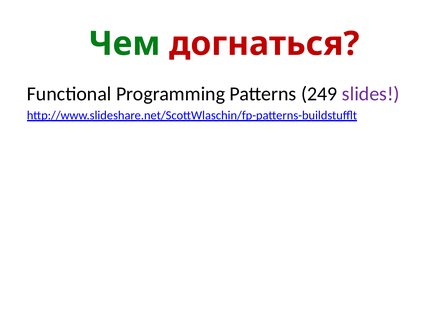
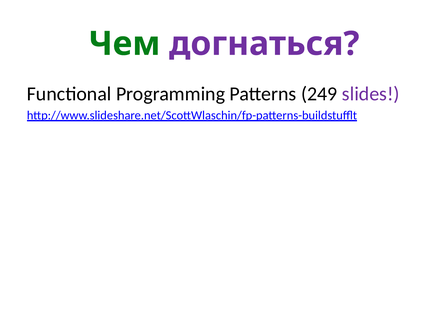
догнаться colour: red -> purple
